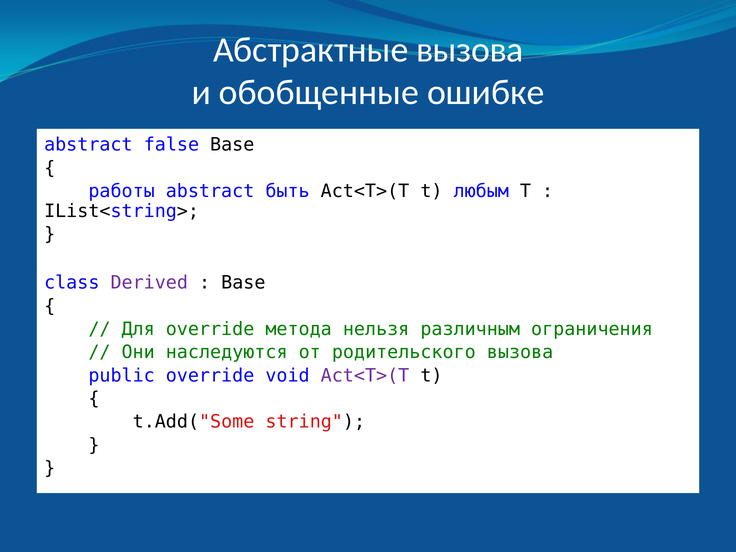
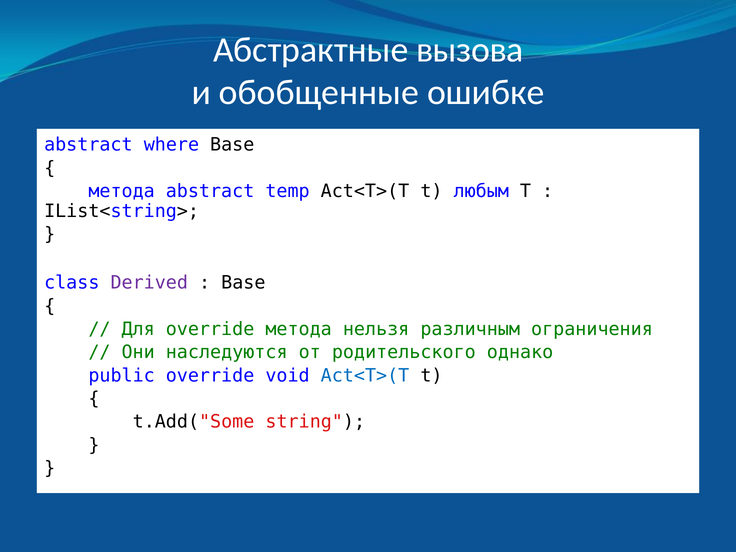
false: false -> where
работы at (122, 191): работы -> метода
быть: быть -> temp
родительского вызова: вызова -> однако
Act<T>(T at (365, 376) colour: purple -> blue
